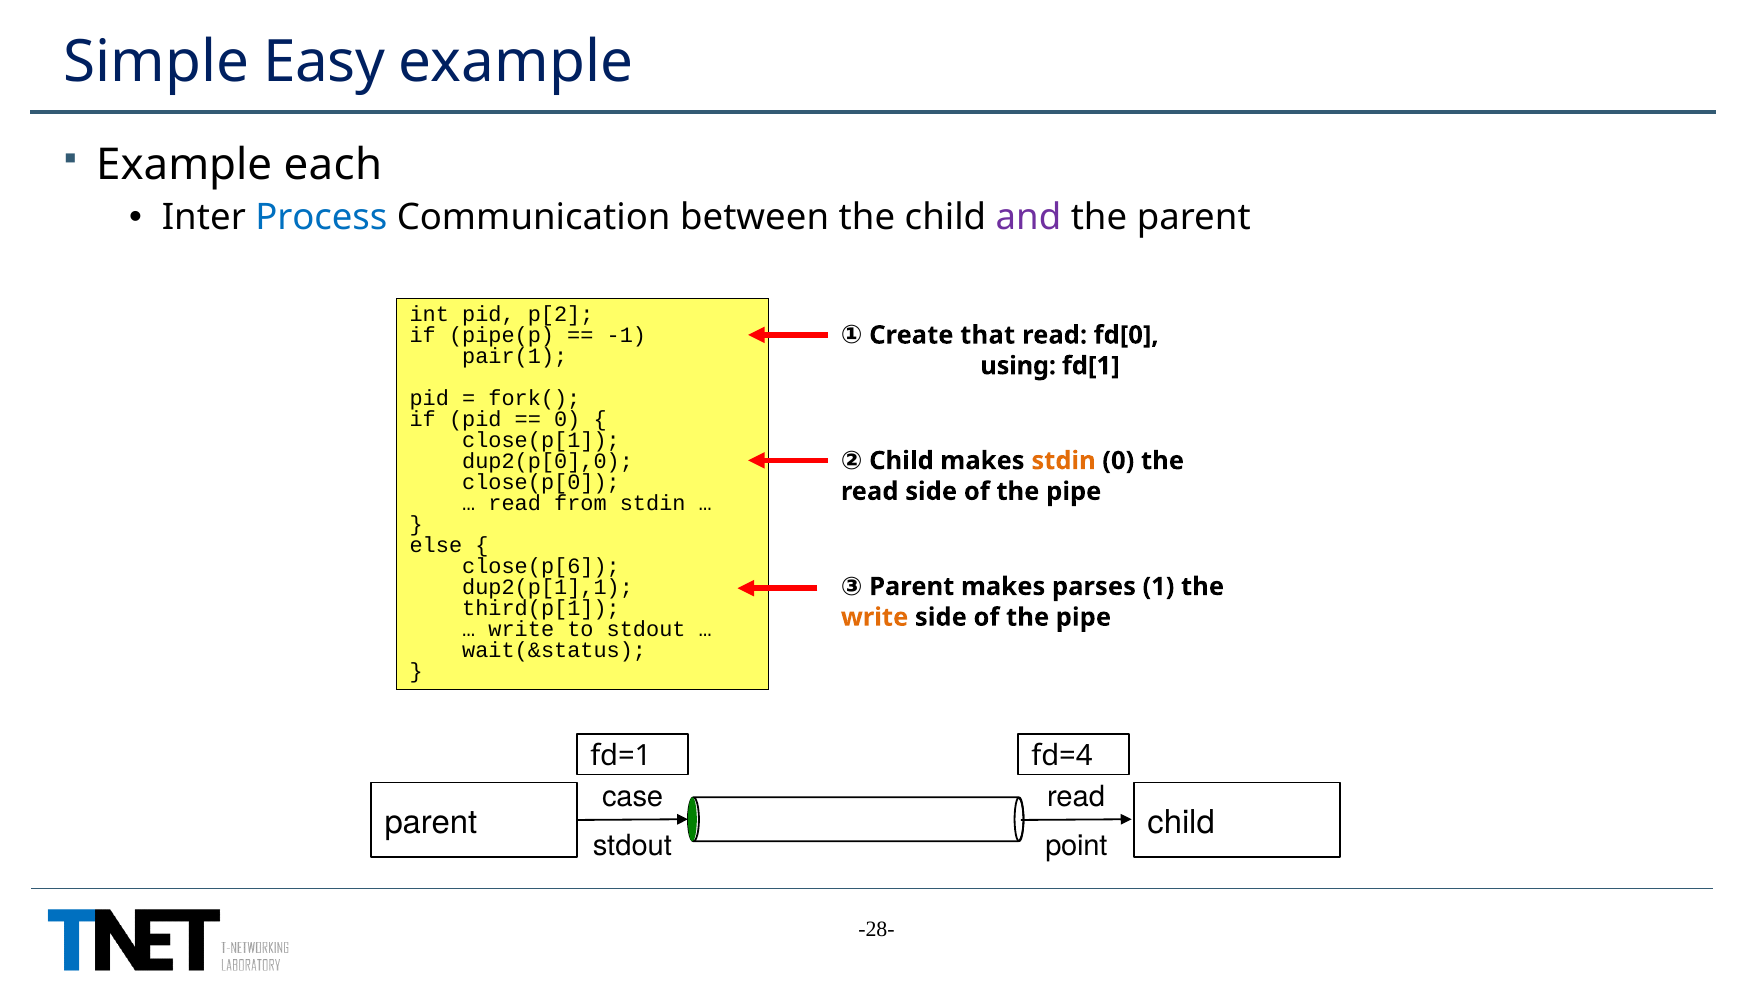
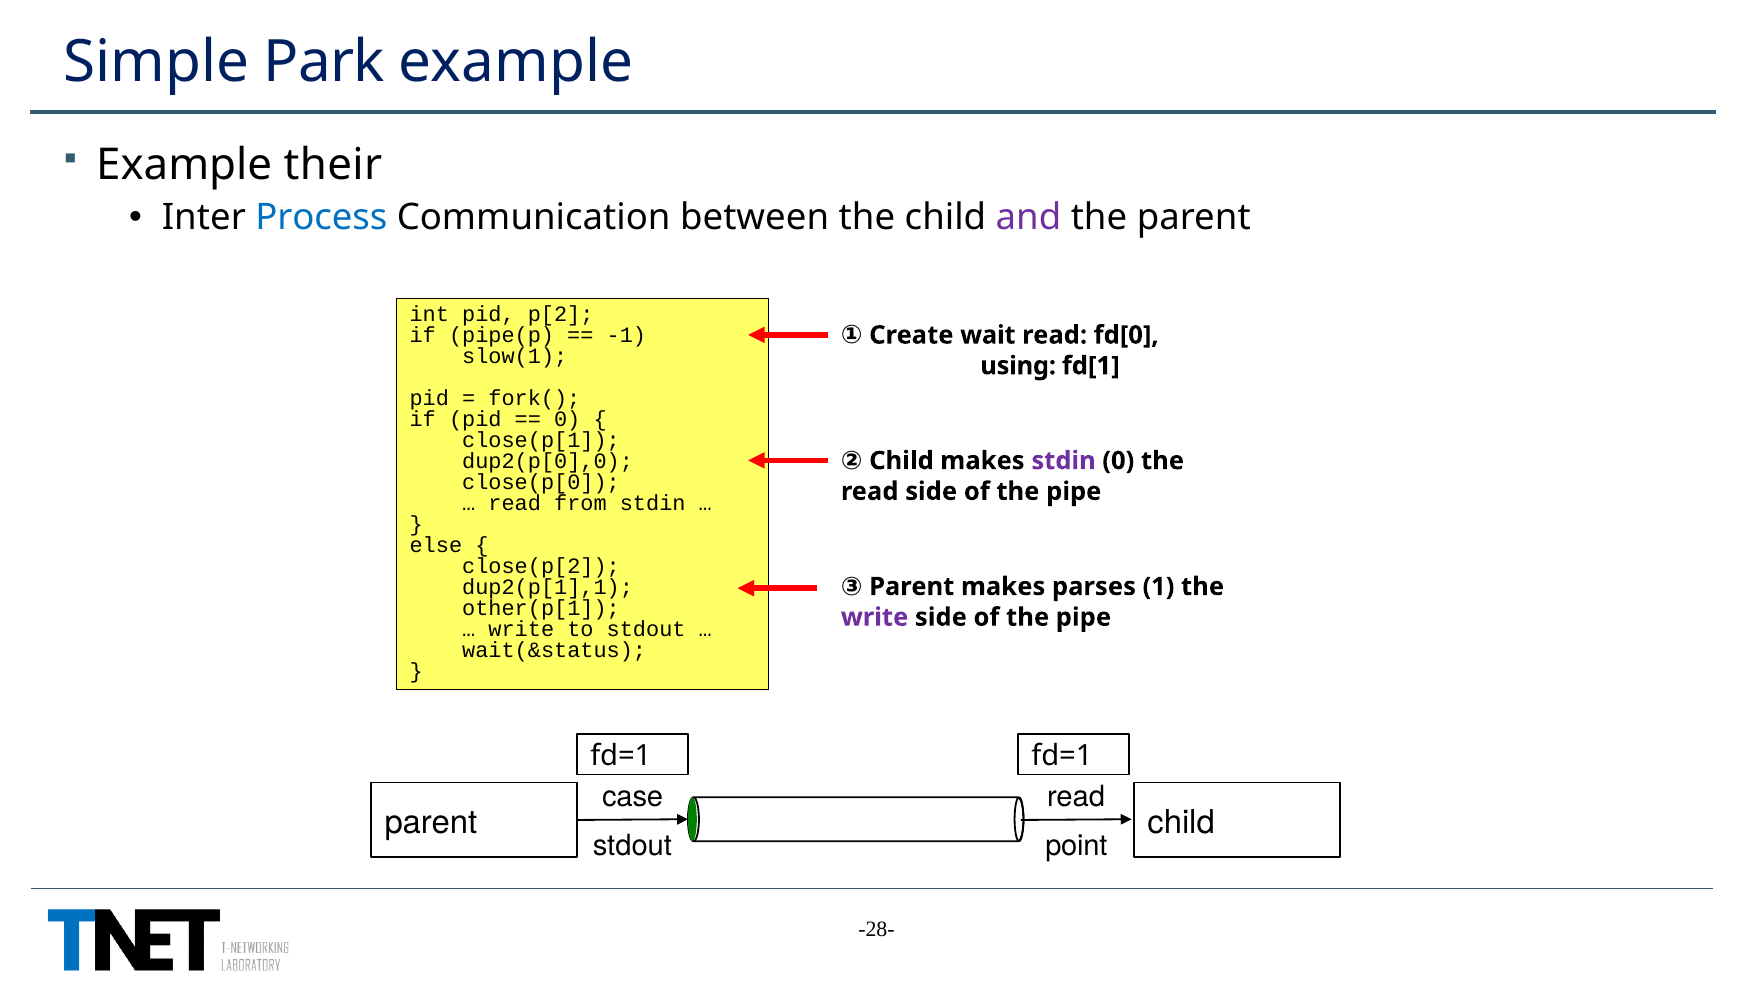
Easy: Easy -> Park
each: each -> their
that: that -> wait
pair(1: pair(1 -> slow(1
stdin at (1064, 461) colour: orange -> purple
close(p[6: close(p[6 -> close(p[2
third(p[1: third(p[1 -> other(p[1
write at (875, 617) colour: orange -> purple
fd=1 fd=4: fd=4 -> fd=1
